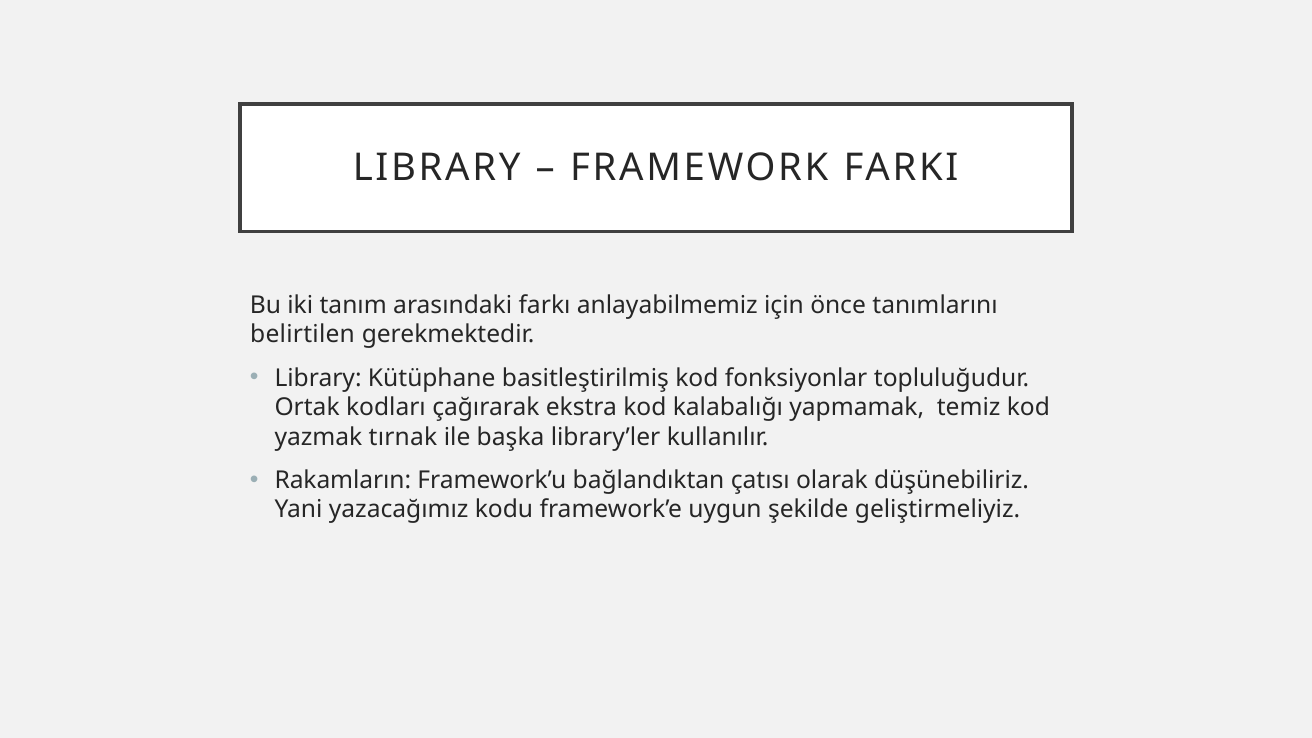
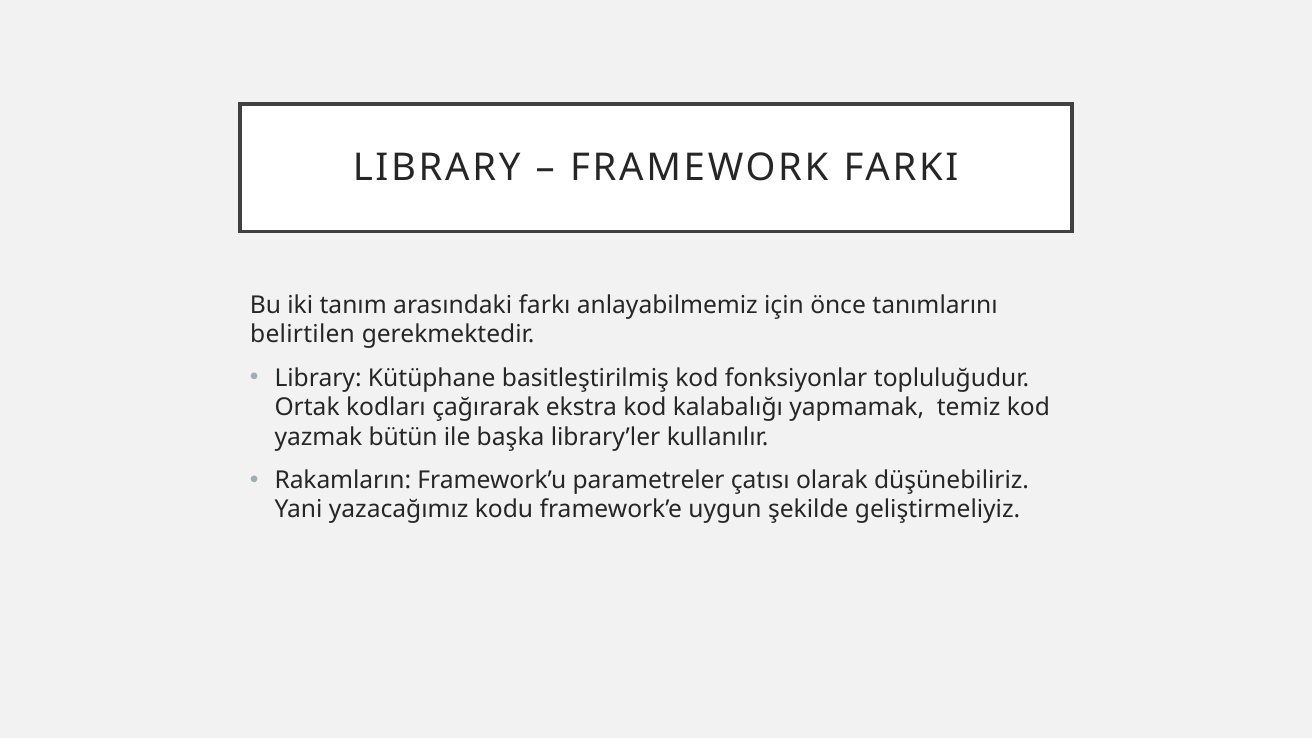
tırnak: tırnak -> bütün
bağlandıktan: bağlandıktan -> parametreler
